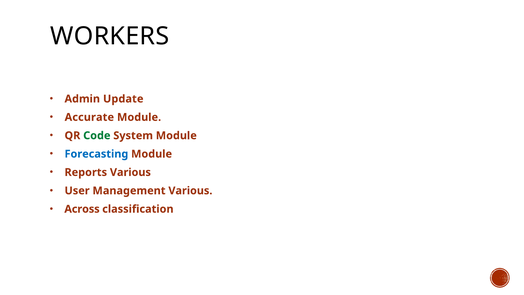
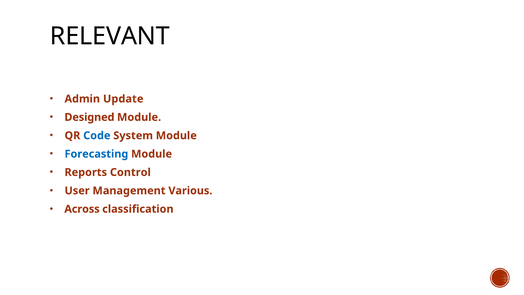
WORKERS: WORKERS -> RELEVANT
Accurate: Accurate -> Designed
Code colour: green -> blue
Reports Various: Various -> Control
